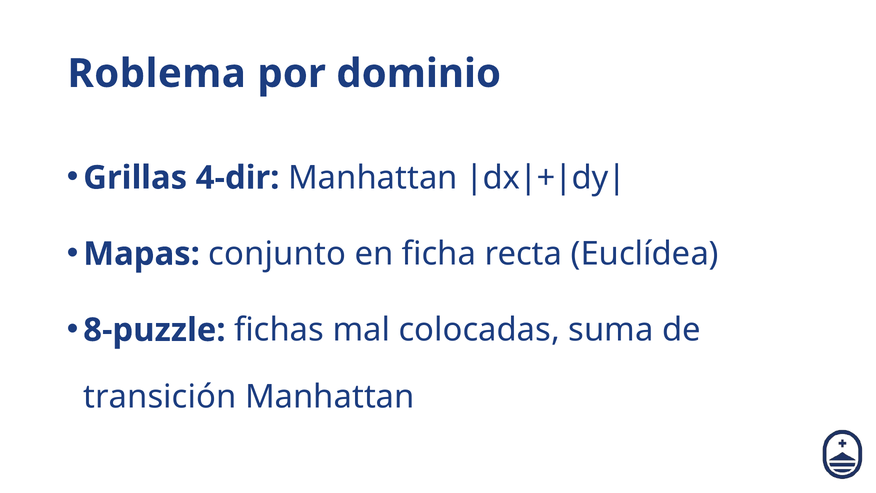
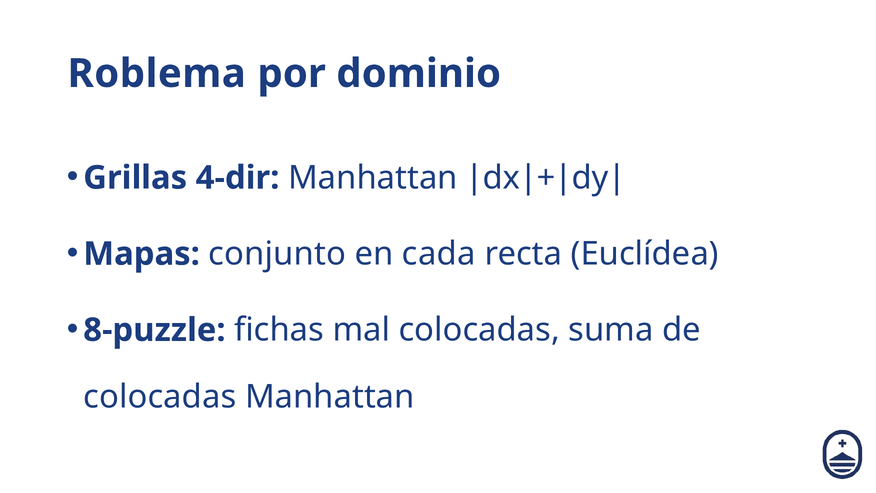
ficha: ficha -> cada
transición at (160, 397): transición -> colocadas
